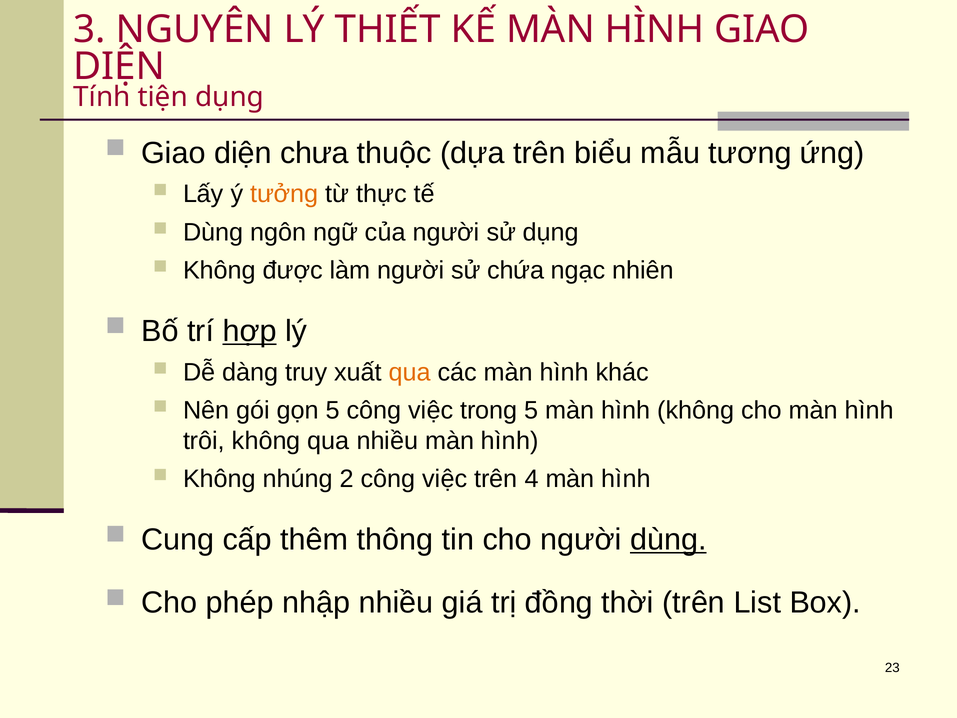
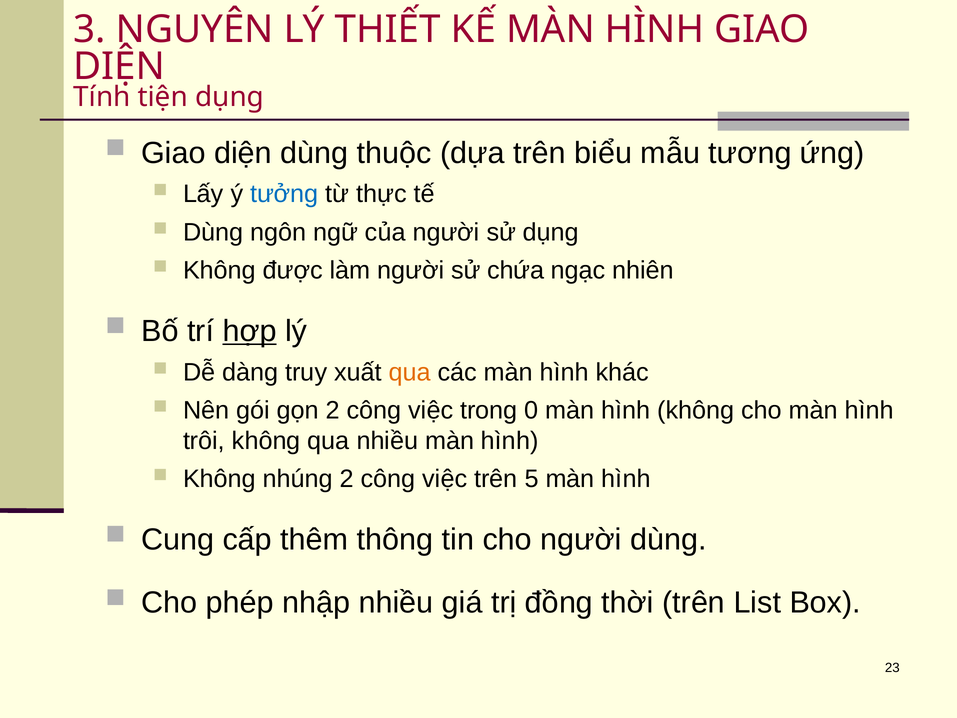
diện chưa: chưa -> dùng
tưởng colour: orange -> blue
gọn 5: 5 -> 2
trong 5: 5 -> 0
4: 4 -> 5
dùng at (668, 539) underline: present -> none
